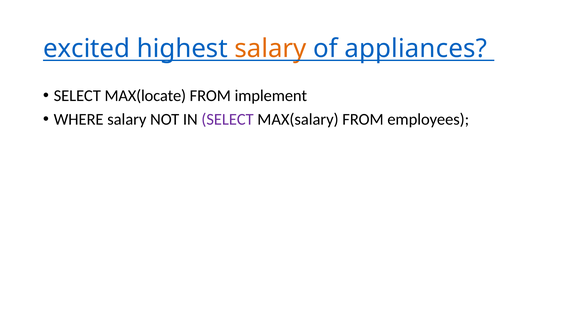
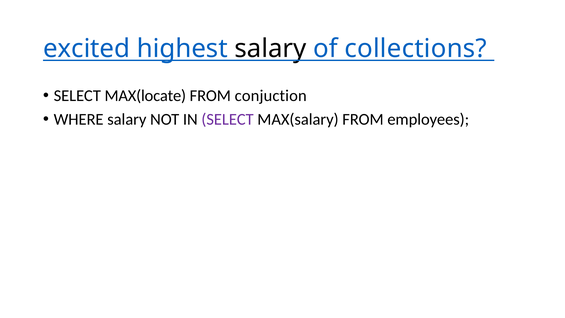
salary at (270, 49) colour: orange -> black
appliances: appliances -> collections
implement: implement -> conjuction
